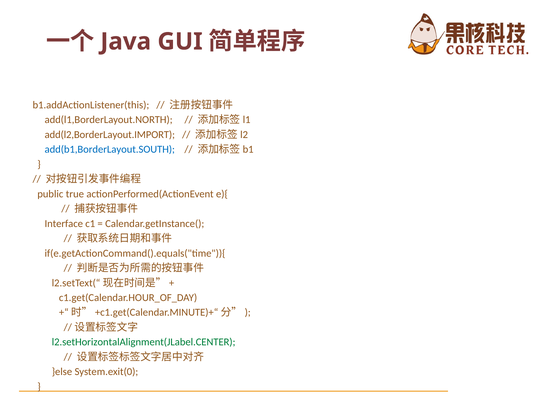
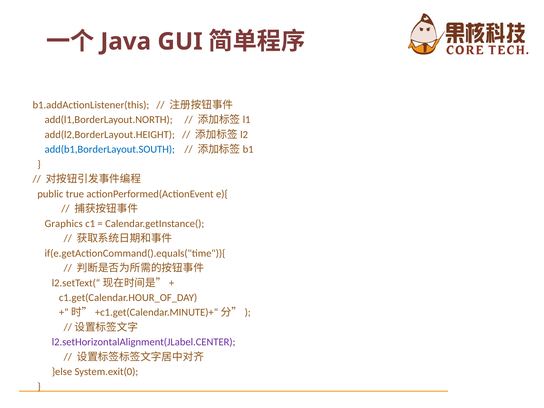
add(l2,BorderLayout.IMPORT: add(l2,BorderLayout.IMPORT -> add(l2,BorderLayout.HEIGHT
Interface: Interface -> Graphics
l2.setHorizontalAlignment(JLabel.CENTER colour: green -> purple
